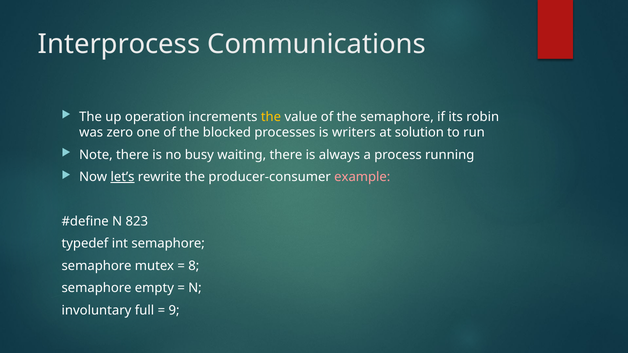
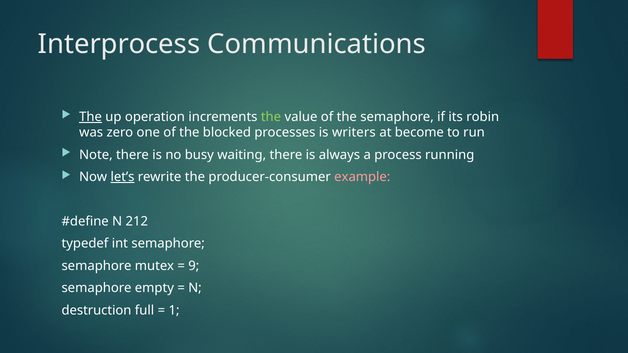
The at (91, 117) underline: none -> present
the at (271, 117) colour: yellow -> light green
solution: solution -> become
823: 823 -> 212
8: 8 -> 9
involuntary: involuntary -> destruction
9: 9 -> 1
